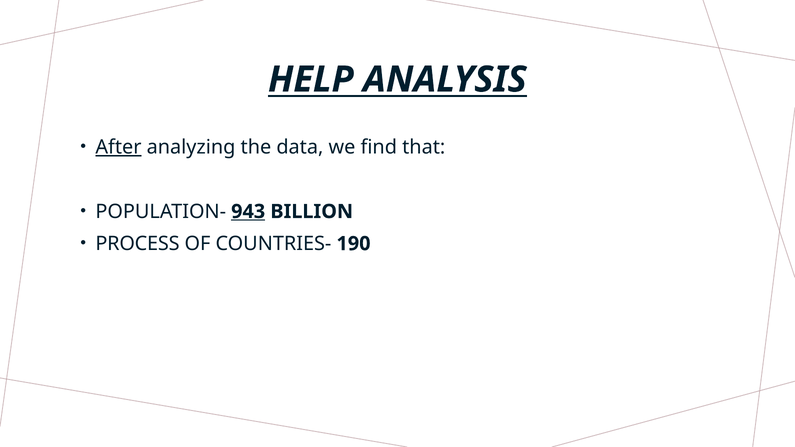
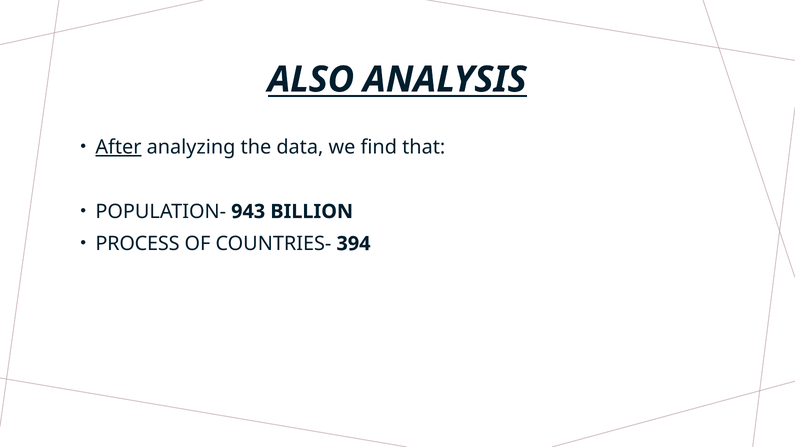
HELP: HELP -> ALSO
943 underline: present -> none
190: 190 -> 394
